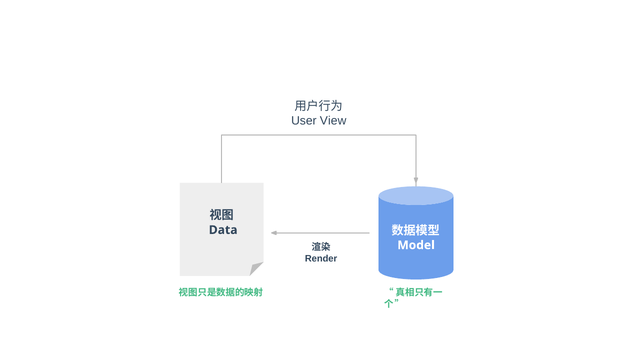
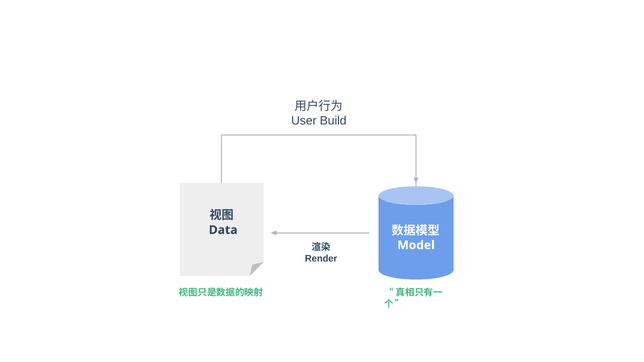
View: View -> Build
